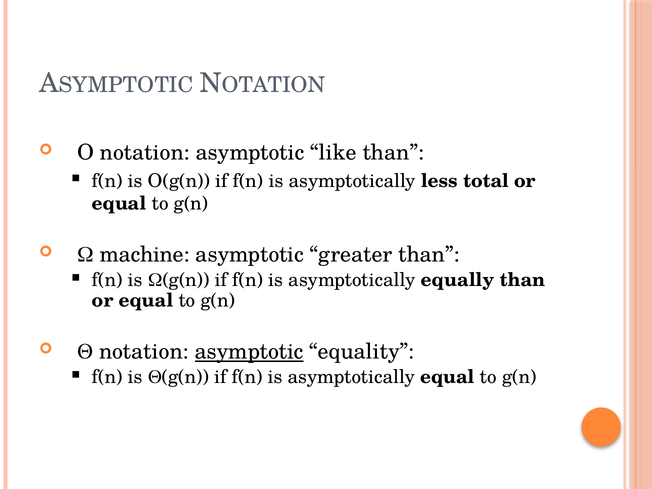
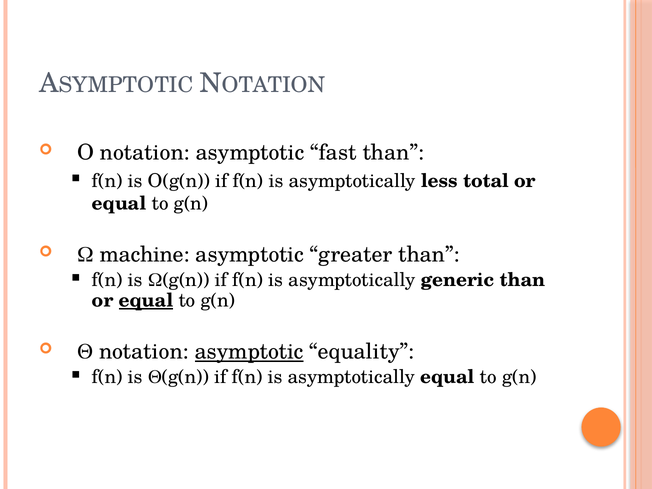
like: like -> fast
equally: equally -> generic
equal at (146, 301) underline: none -> present
